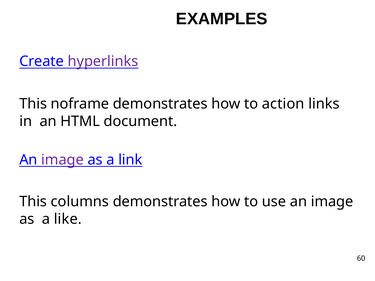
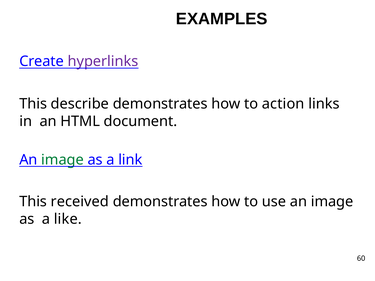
noframe: noframe -> describe
image at (63, 160) colour: purple -> green
columns: columns -> received
